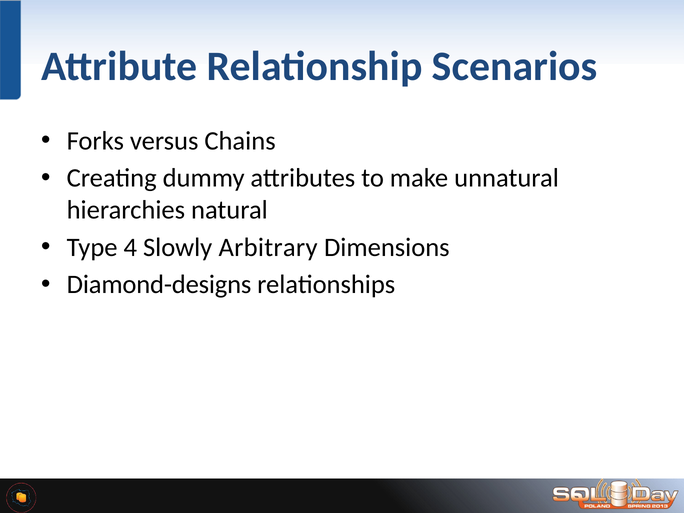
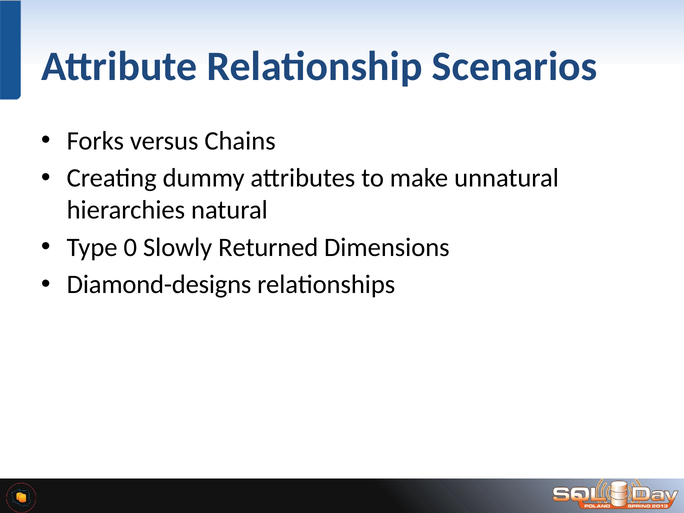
4: 4 -> 0
Arbitrary: Arbitrary -> Returned
